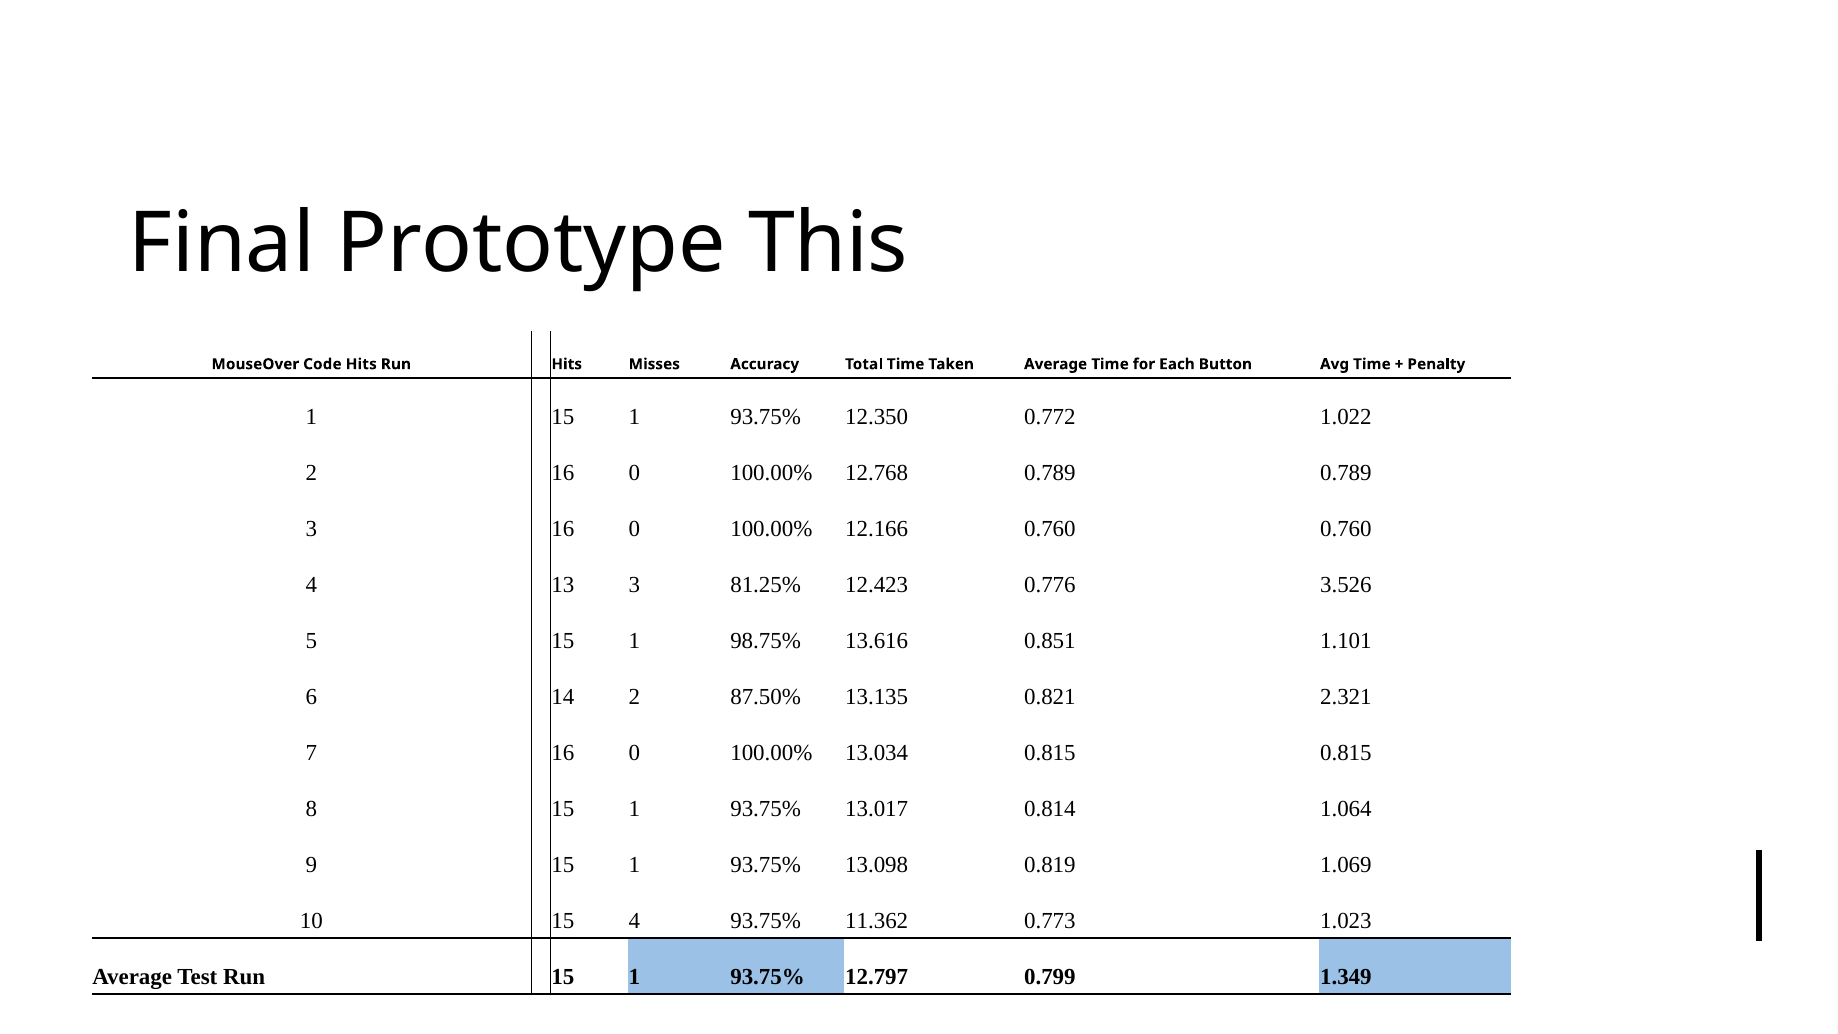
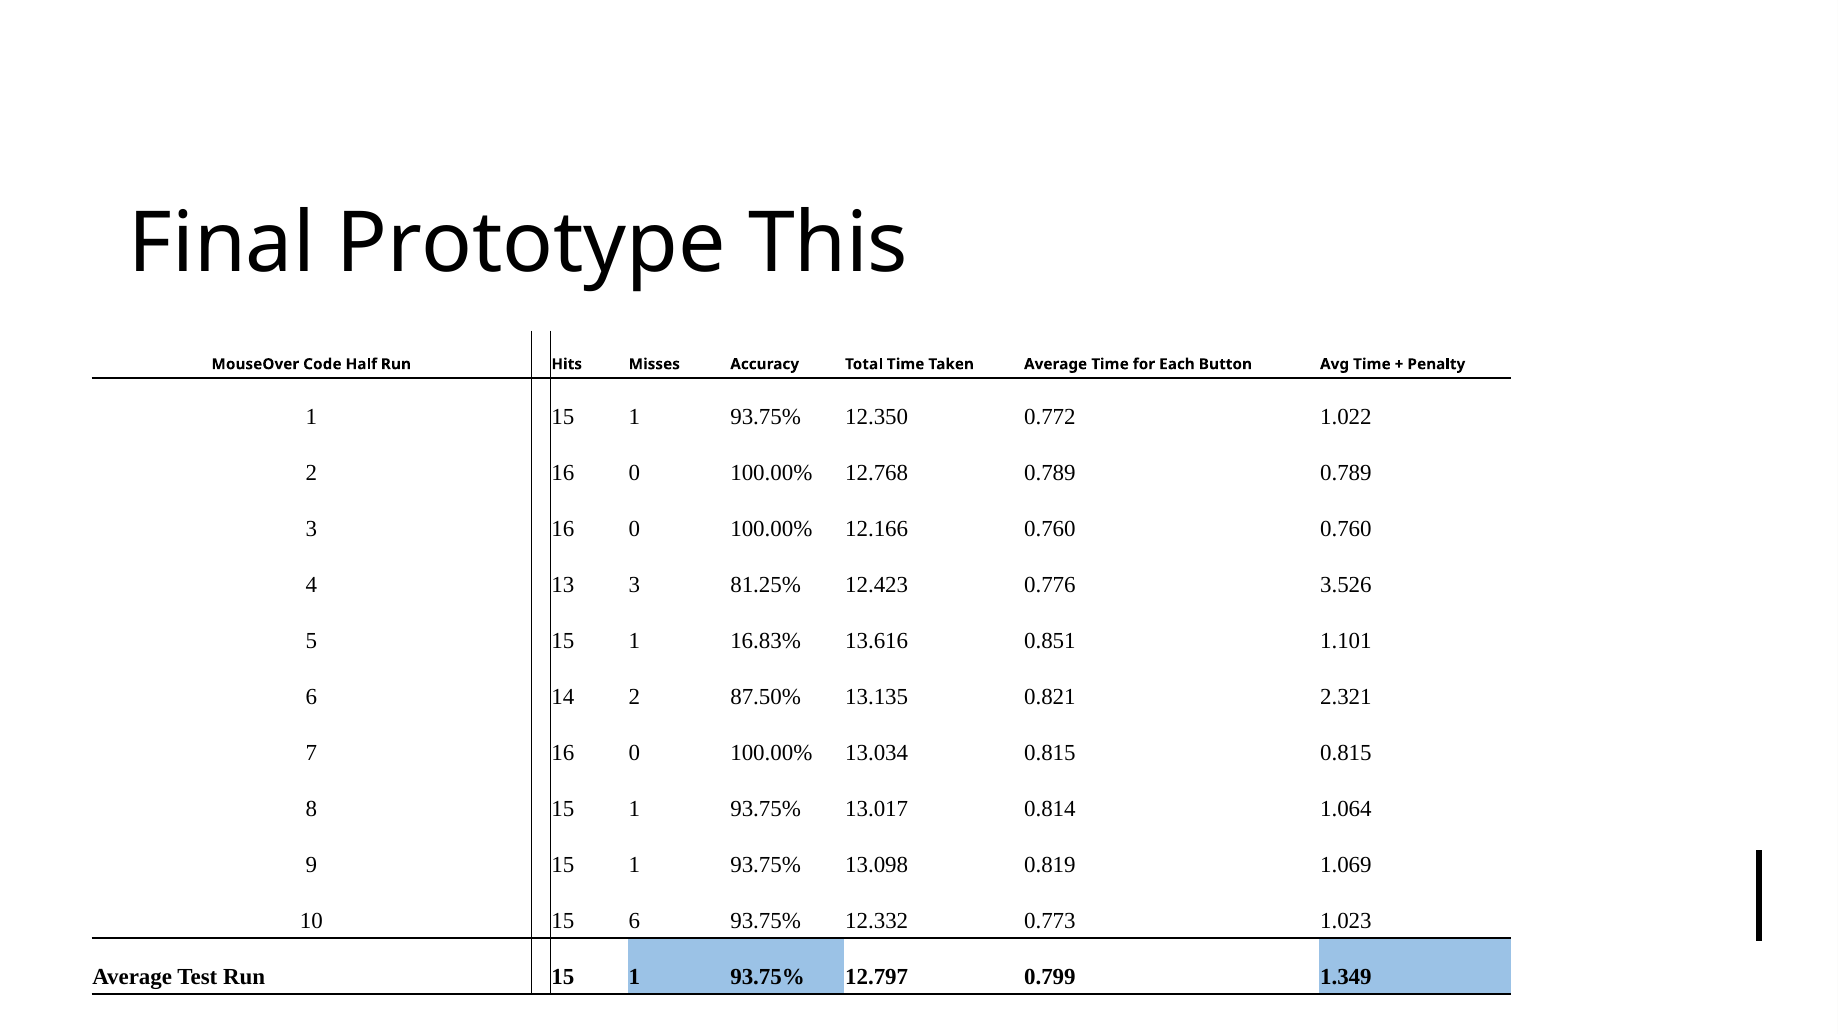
Code Hits: Hits -> Half
98.75%: 98.75% -> 16.83%
15 4: 4 -> 6
11.362: 11.362 -> 12.332
